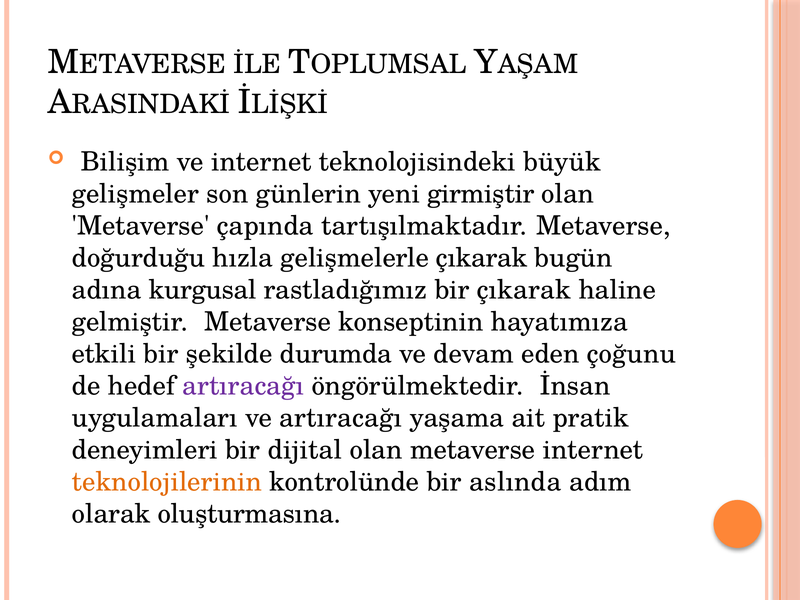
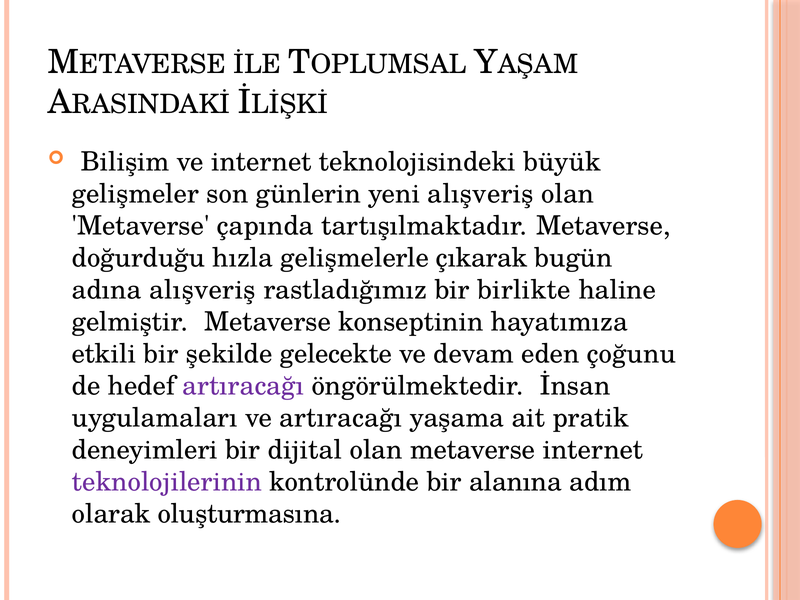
yeni girmiştir: girmiştir -> alışveriş
adına kurgusal: kurgusal -> alışveriş
bir çıkarak: çıkarak -> birlikte
durumda: durumda -> gelecekte
teknolojilerinin colour: orange -> purple
aslında: aslında -> alanına
